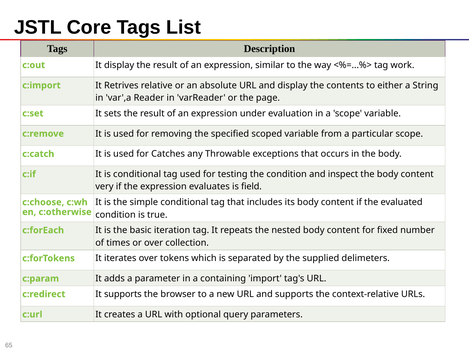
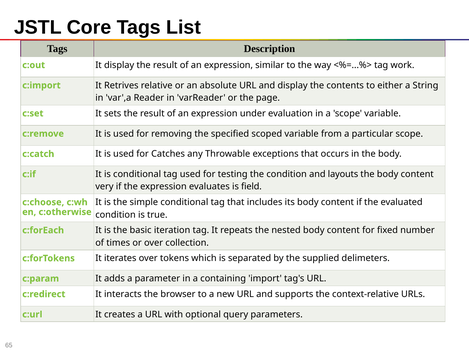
inspect: inspect -> layouts
It supports: supports -> interacts
